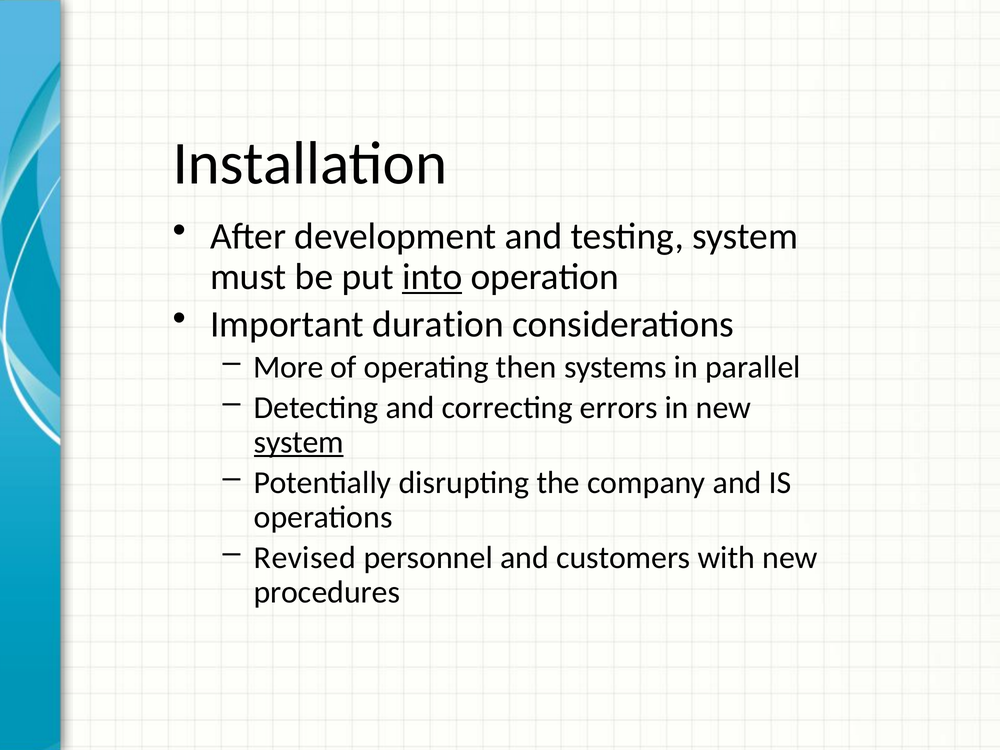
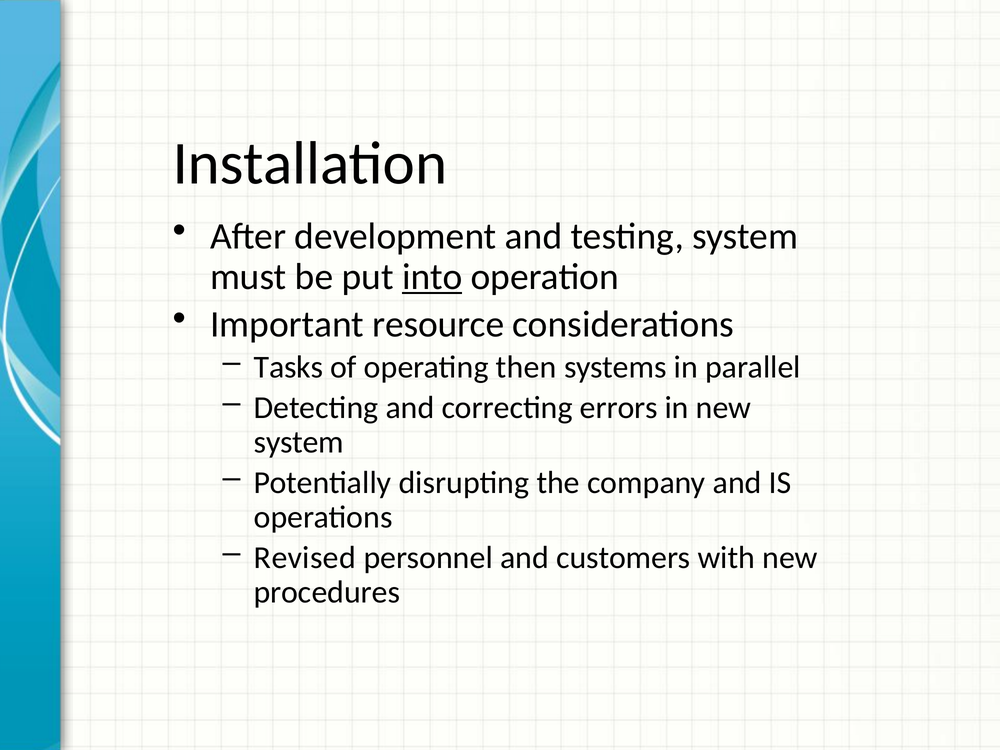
duration: duration -> resource
More: More -> Tasks
system at (299, 442) underline: present -> none
